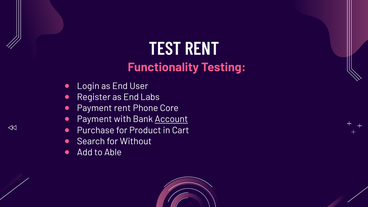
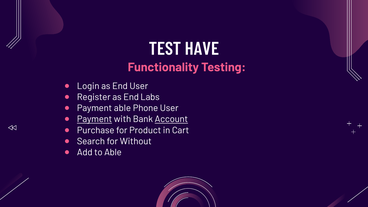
TEST RENT: RENT -> HAVE
Payment rent: rent -> able
Phone Core: Core -> User
Payment at (95, 119) underline: none -> present
